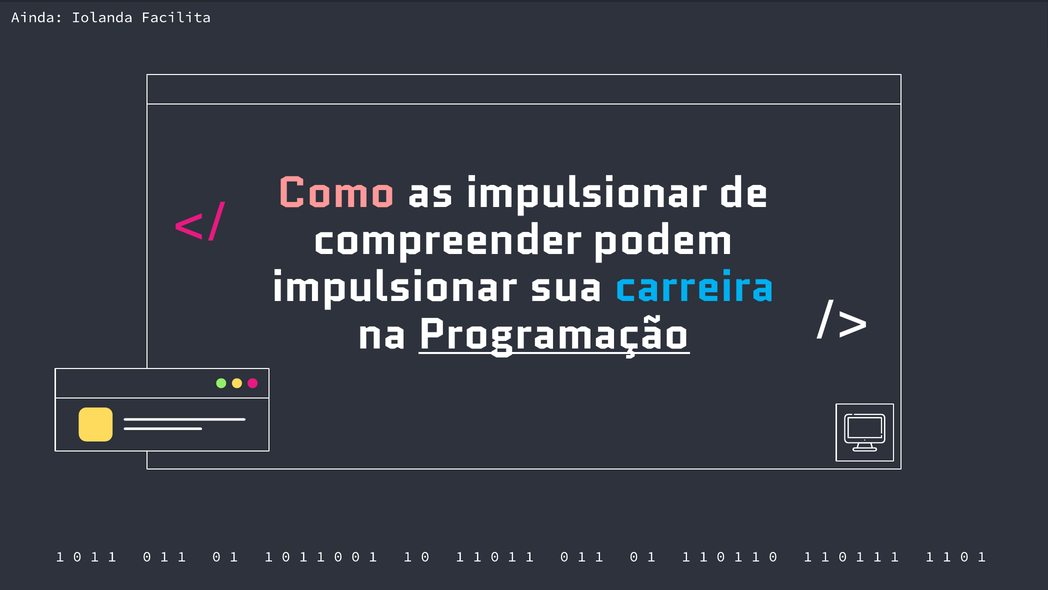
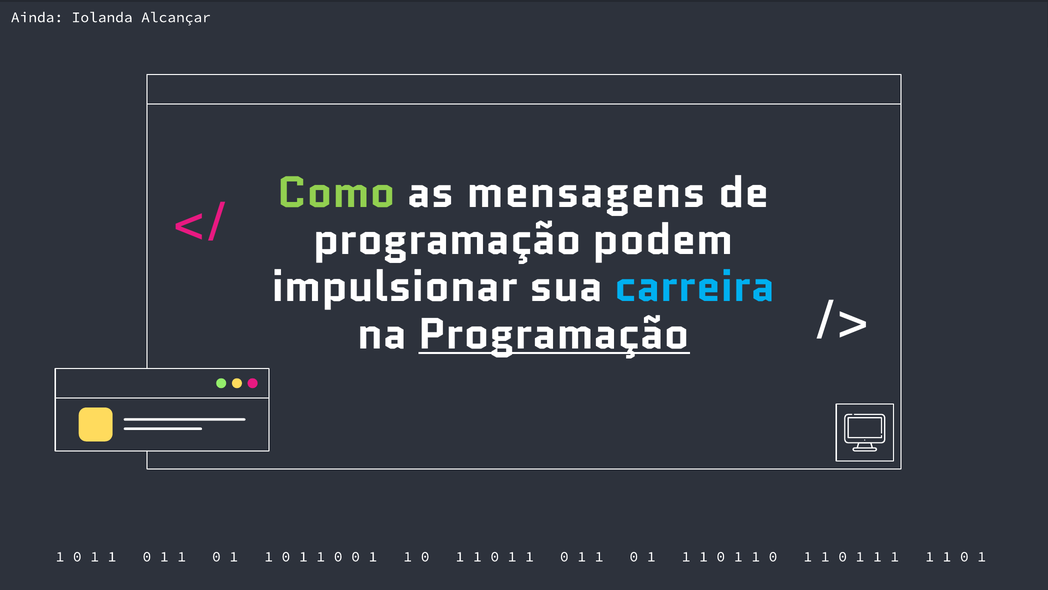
Facilita: Facilita -> Alcançar
Como colour: pink -> light green
as impulsionar: impulsionar -> mensagens
compreender at (448, 240): compreender -> programação
